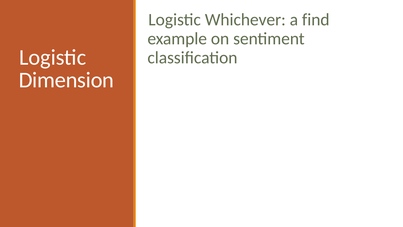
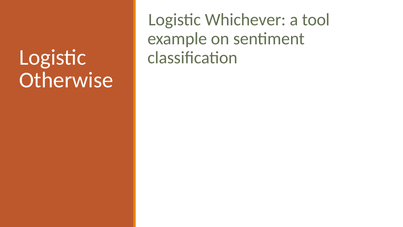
find: find -> tool
Dimension: Dimension -> Otherwise
